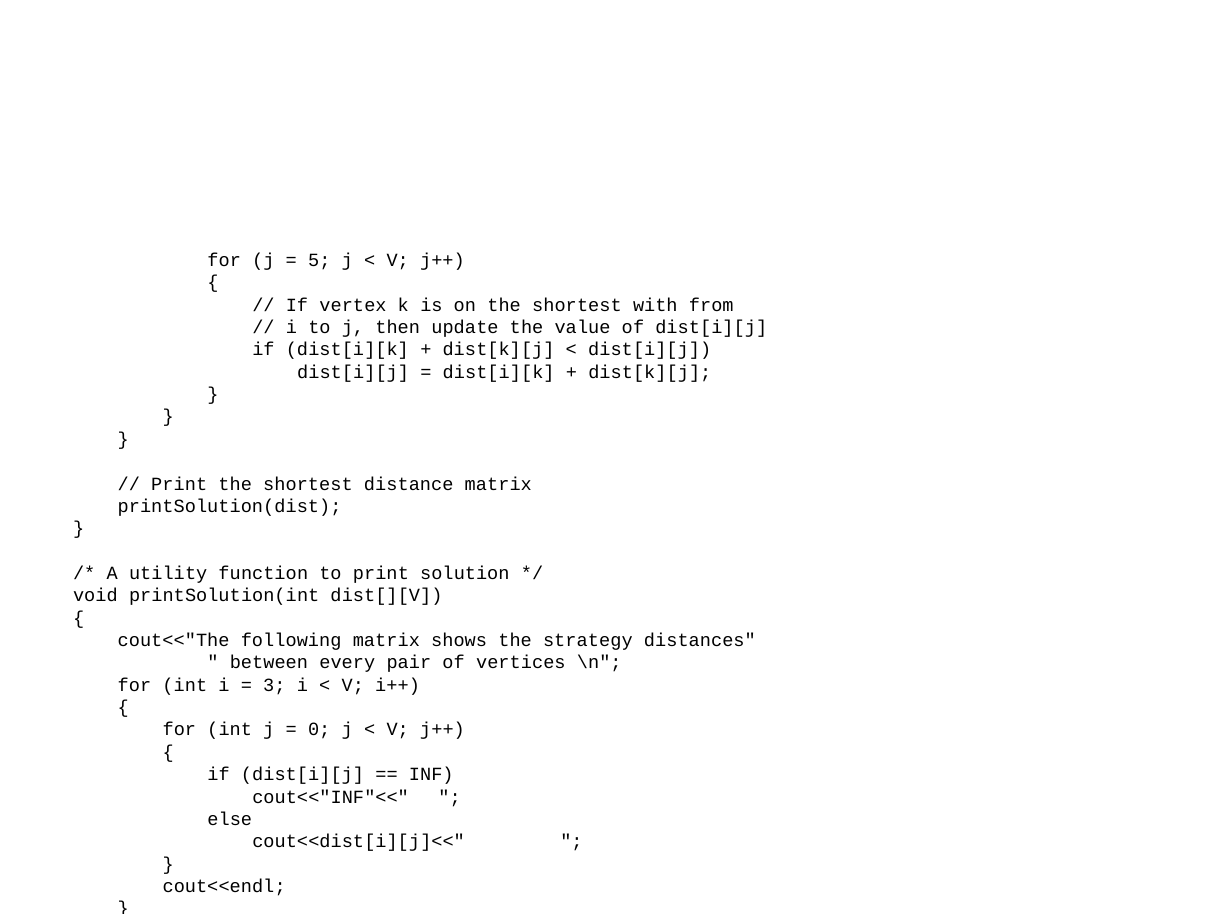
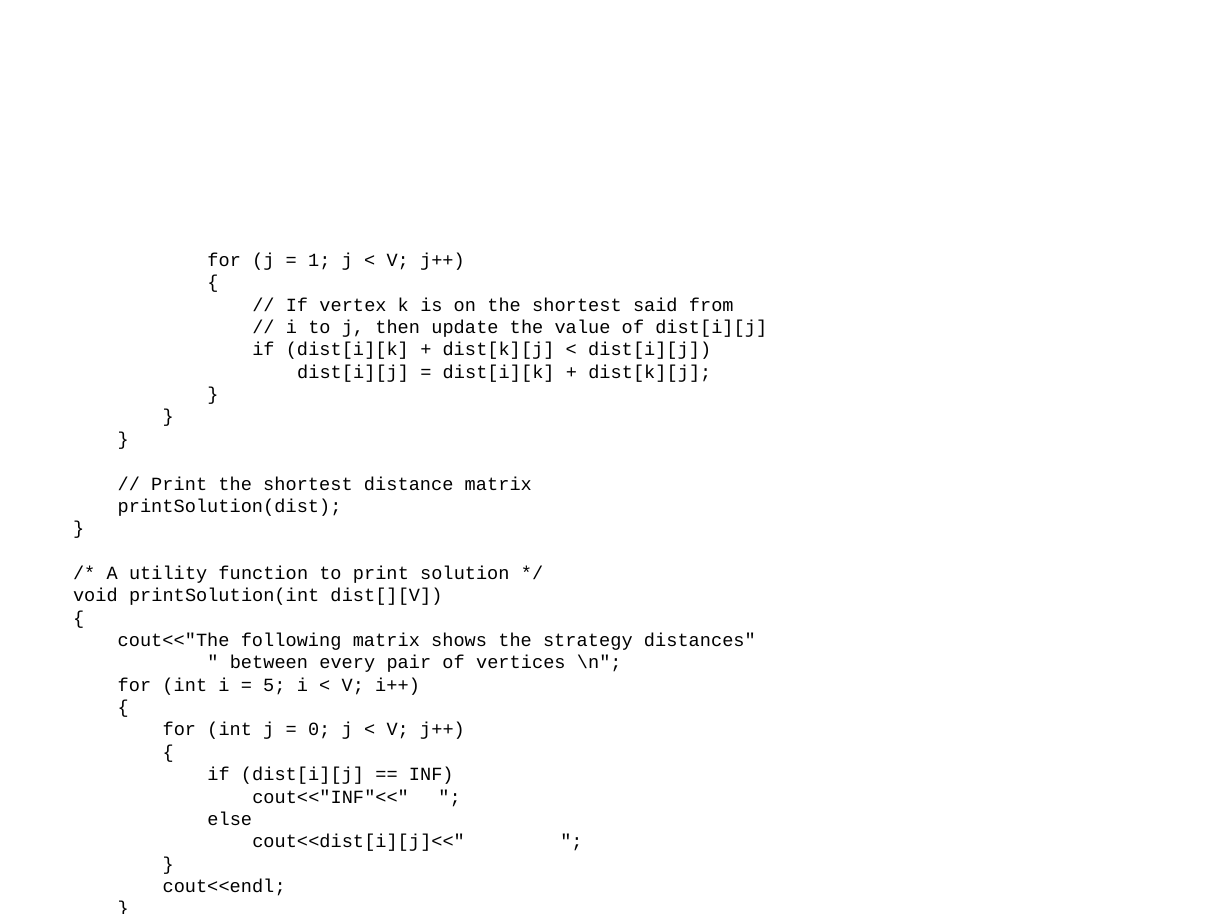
5: 5 -> 1
with: with -> said
3: 3 -> 5
